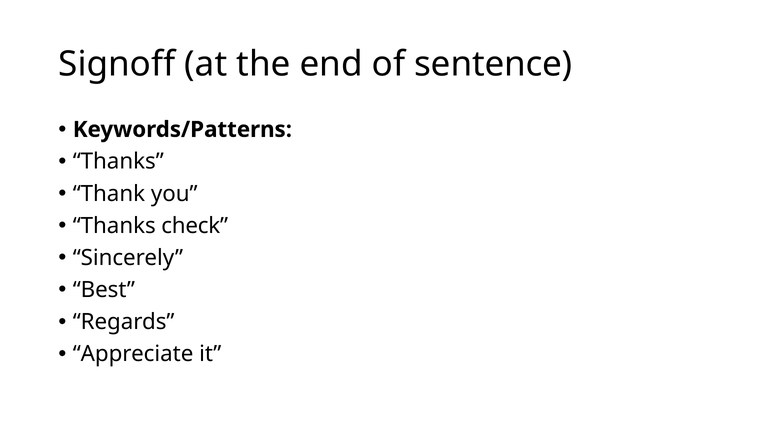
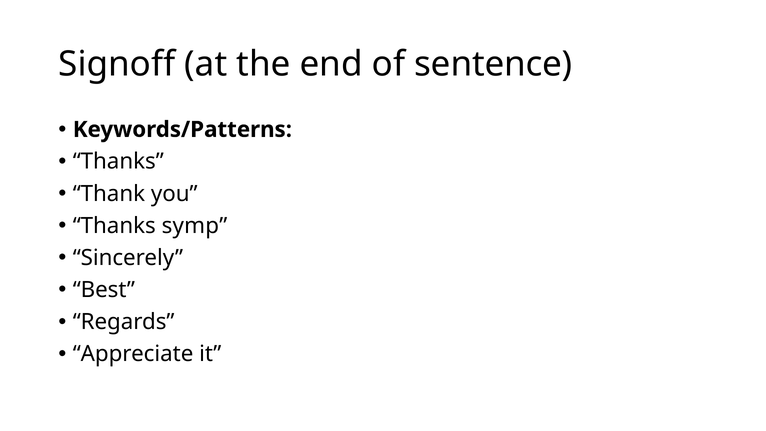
check: check -> symp
